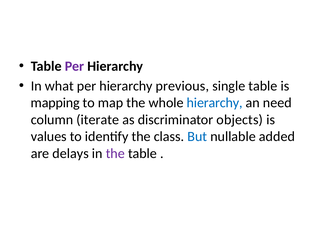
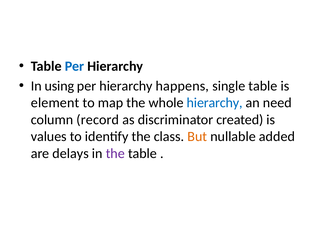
Per at (75, 66) colour: purple -> blue
what: what -> using
previous: previous -> happens
mapping: mapping -> element
iterate: iterate -> record
objects: objects -> created
But colour: blue -> orange
